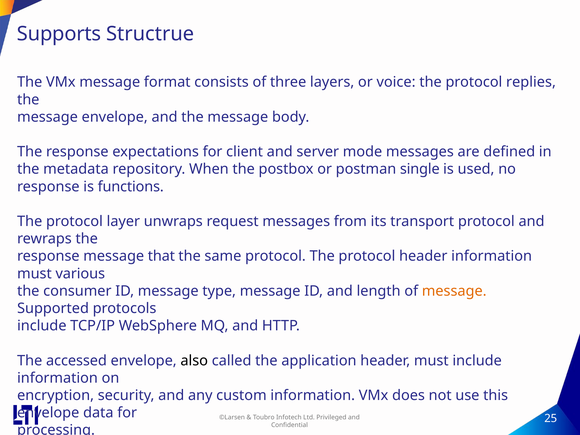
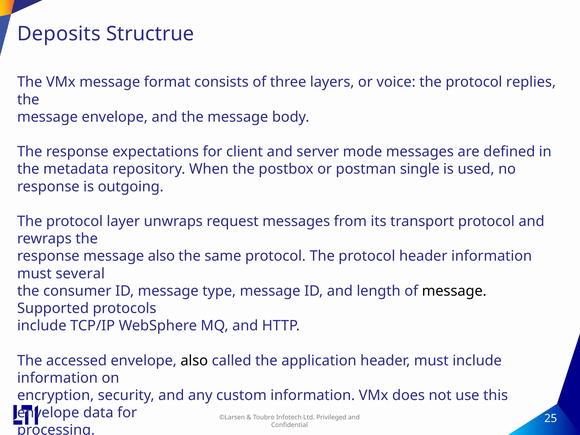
Supports: Supports -> Deposits
functions: functions -> outgoing
message that: that -> also
various: various -> several
message at (454, 291) colour: orange -> black
